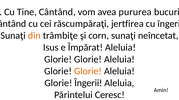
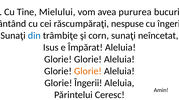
Tine Cântând: Cântând -> Mielului
jertfirea: jertfirea -> nespuse
din colour: orange -> blue
